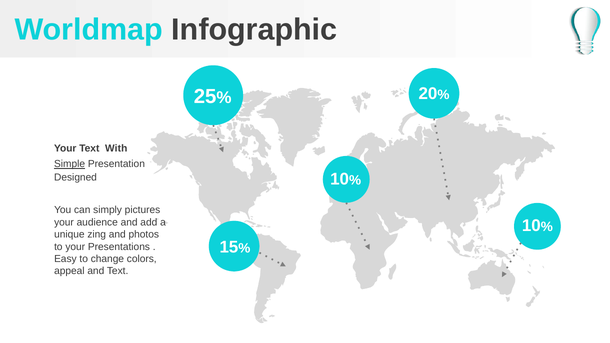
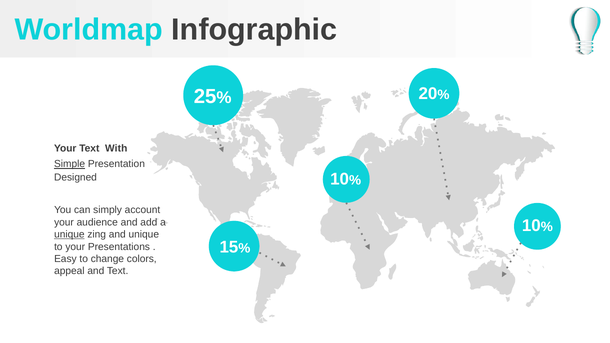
pictures: pictures -> account
unique at (69, 235) underline: none -> present
and photos: photos -> unique
